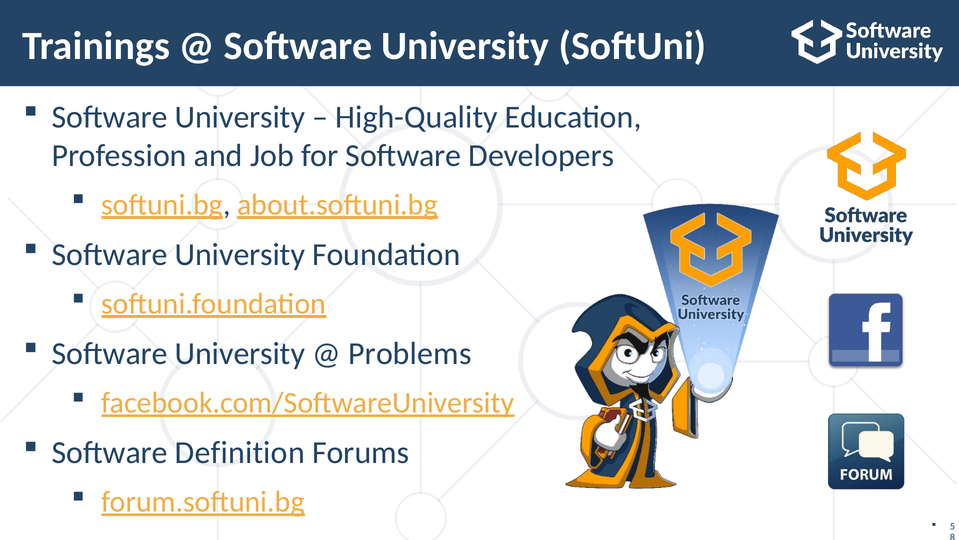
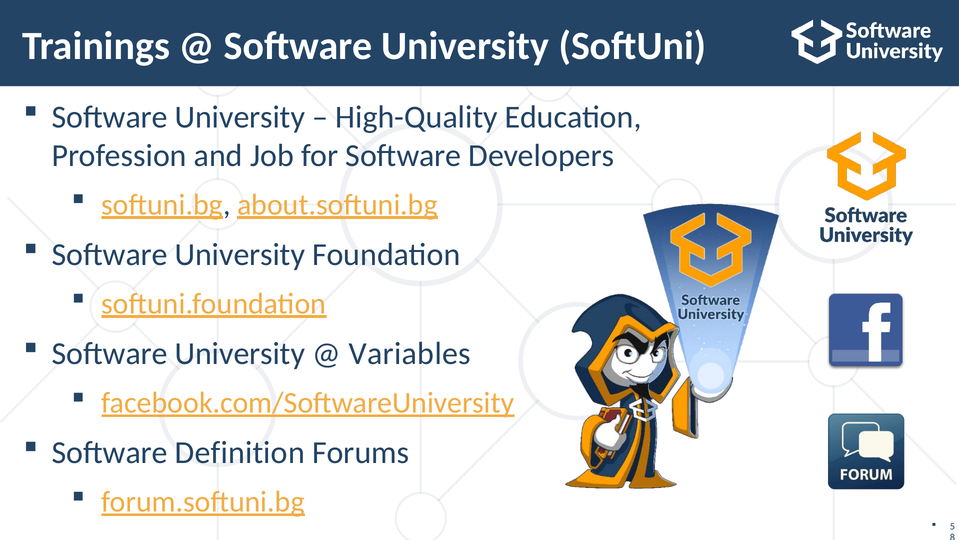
Problems: Problems -> Variables
